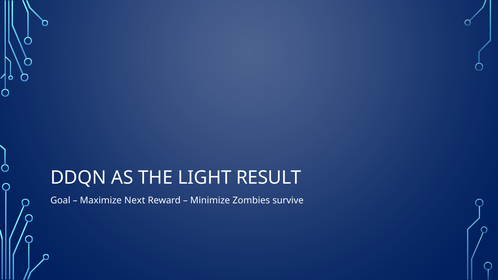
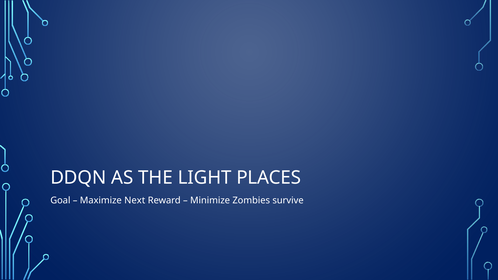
RESULT: RESULT -> PLACES
